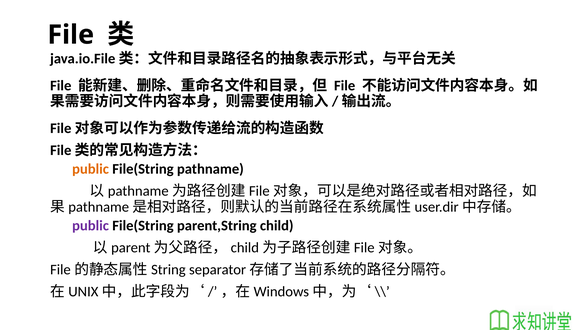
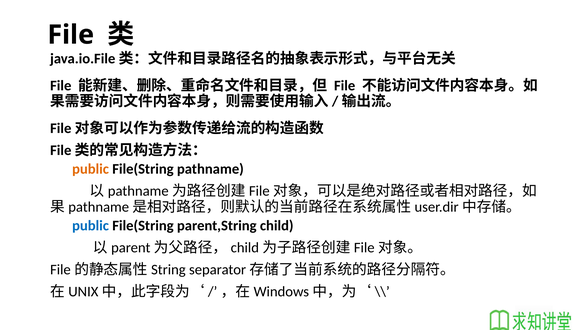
public at (91, 226) colour: purple -> blue
